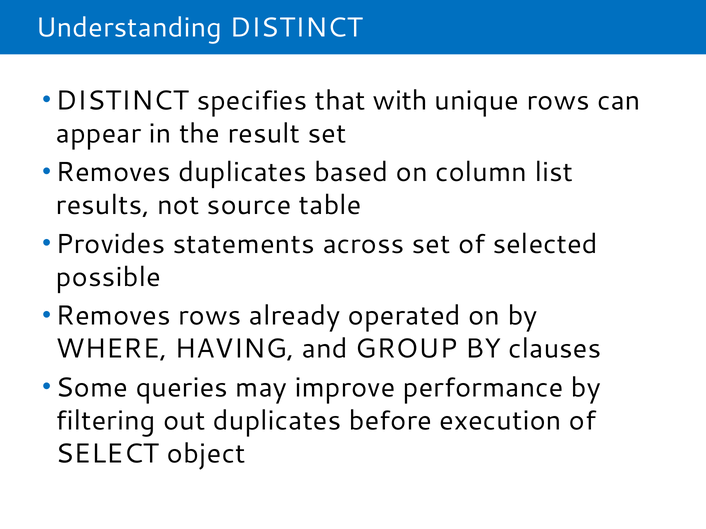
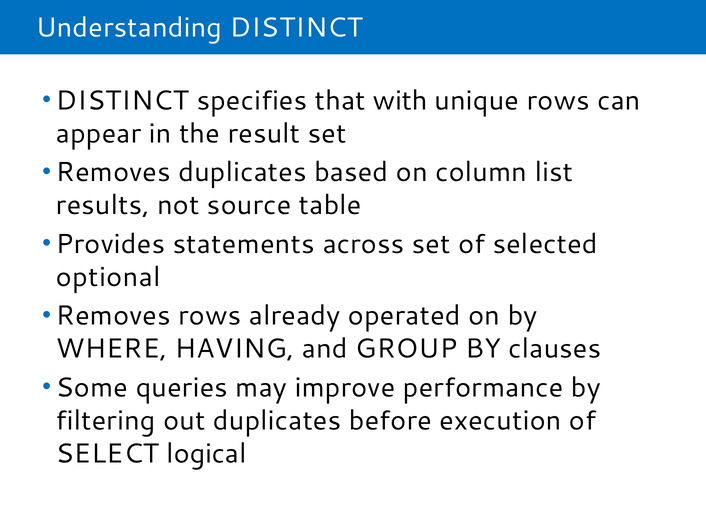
possible: possible -> optional
object: object -> logical
